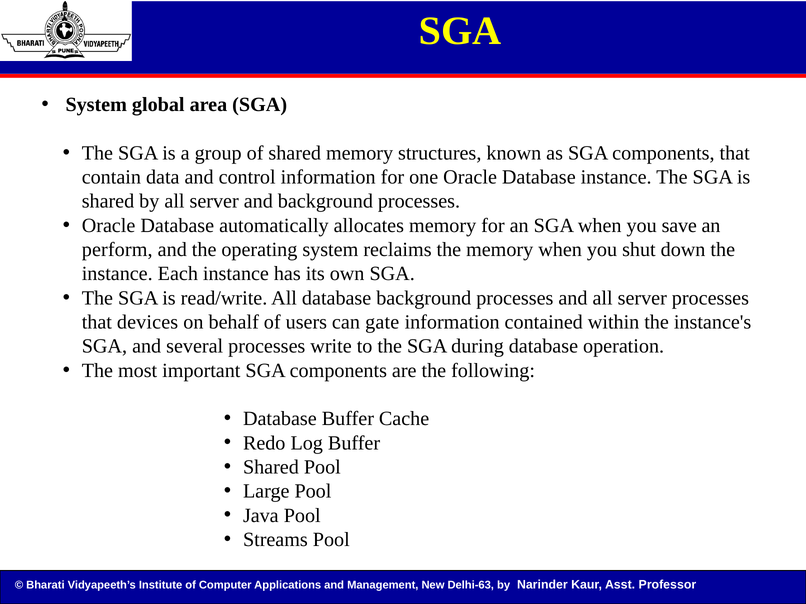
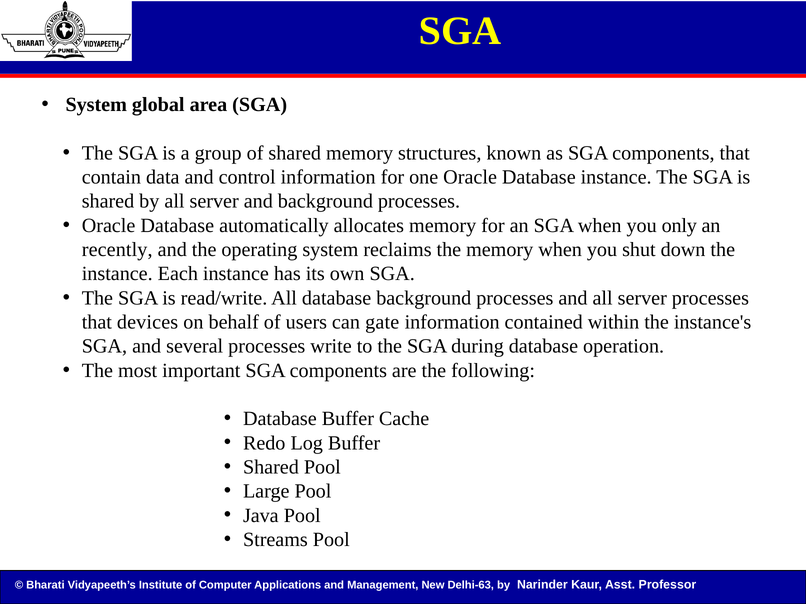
save: save -> only
perform: perform -> recently
